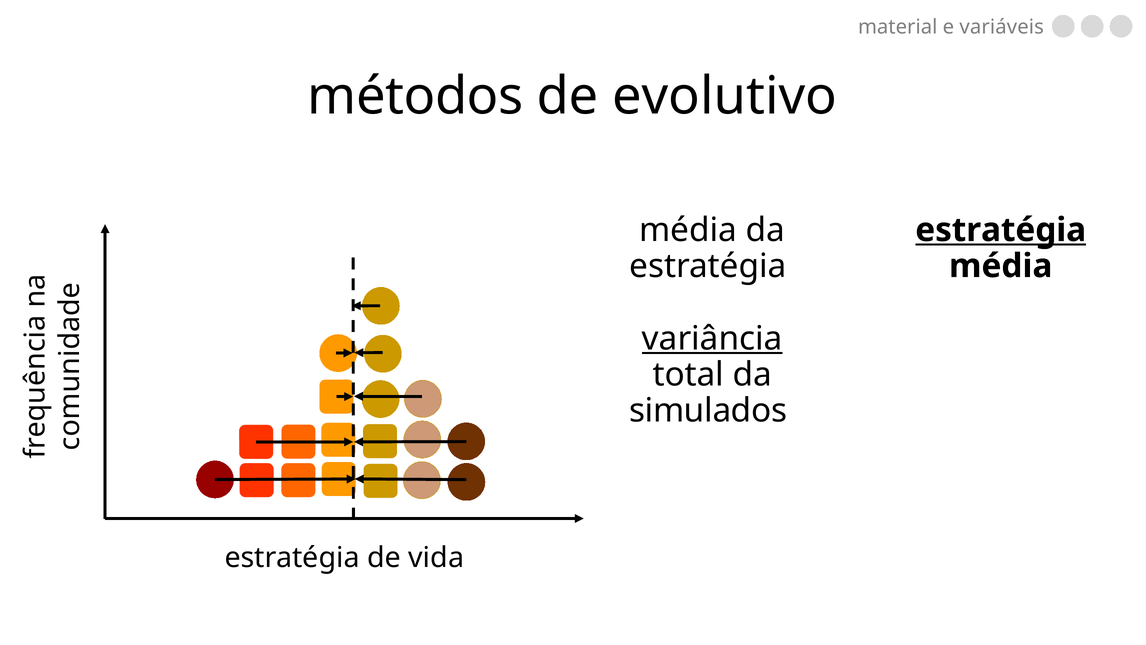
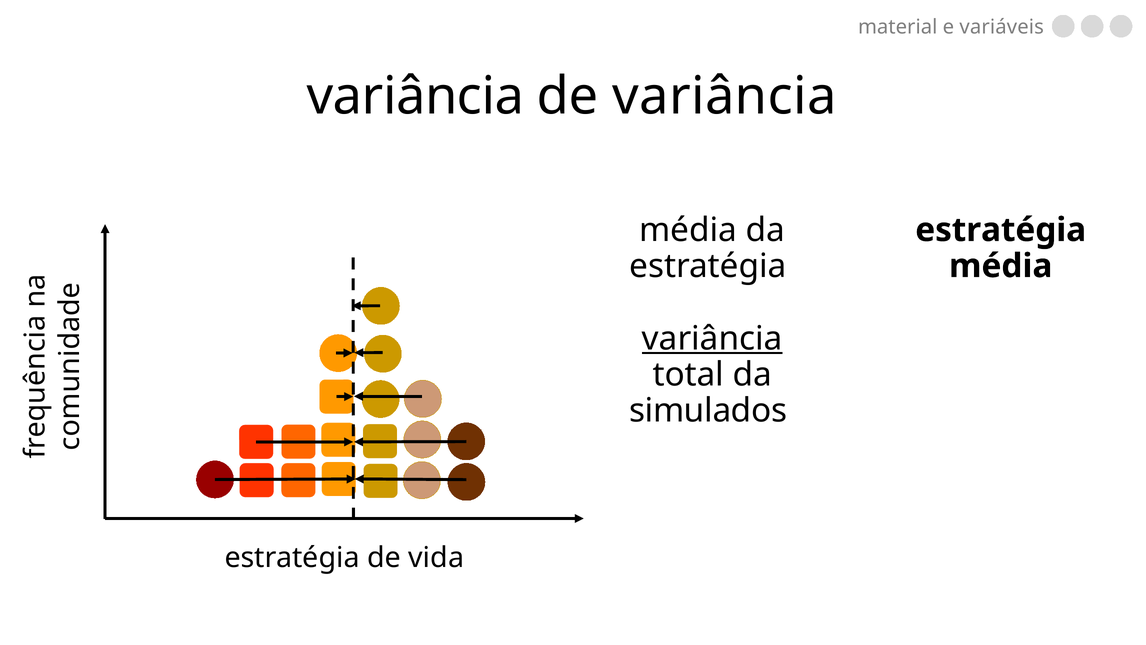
métodos at (415, 96): métodos -> variância
de evolutivo: evolutivo -> variância
estratégia at (1001, 230) underline: present -> none
